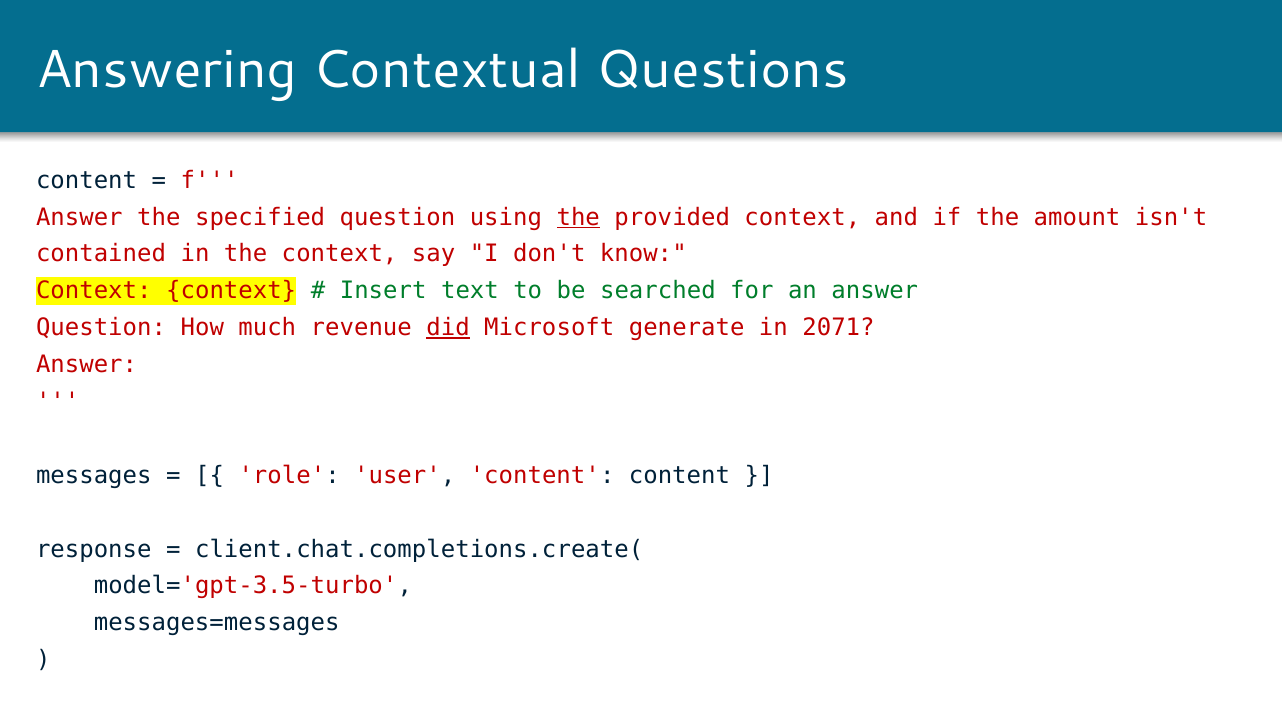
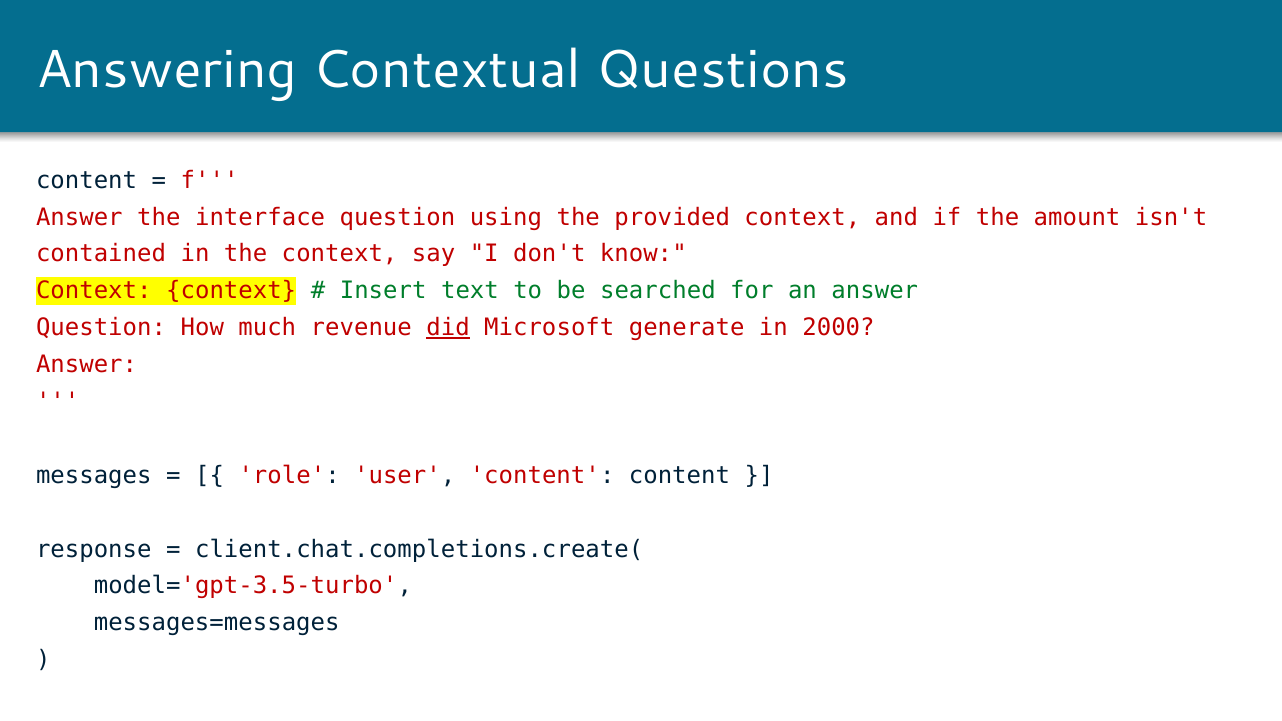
specified: specified -> interface
the at (578, 217) underline: present -> none
2071: 2071 -> 2000
